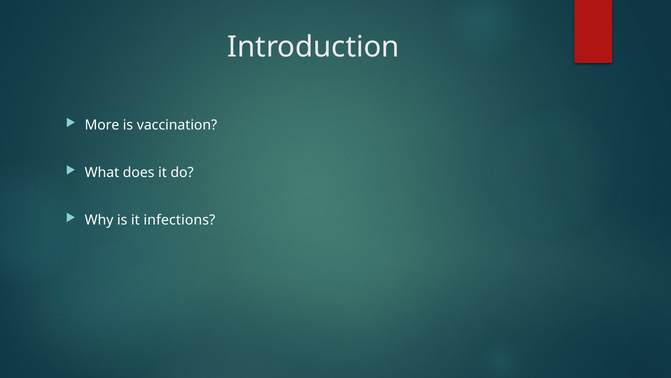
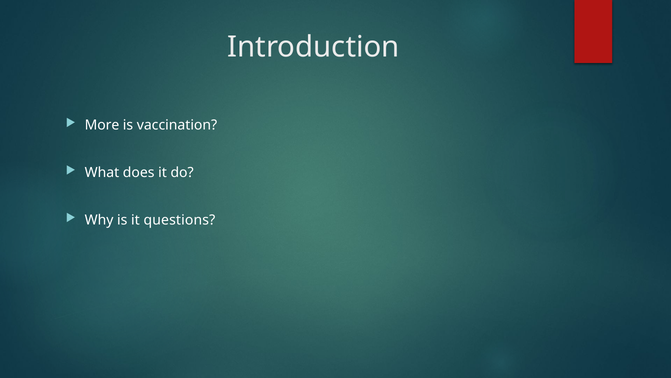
infections: infections -> questions
